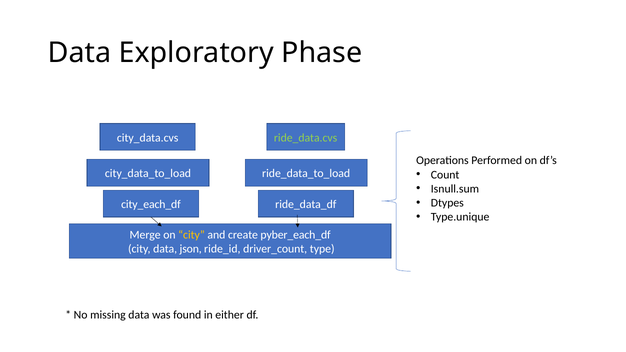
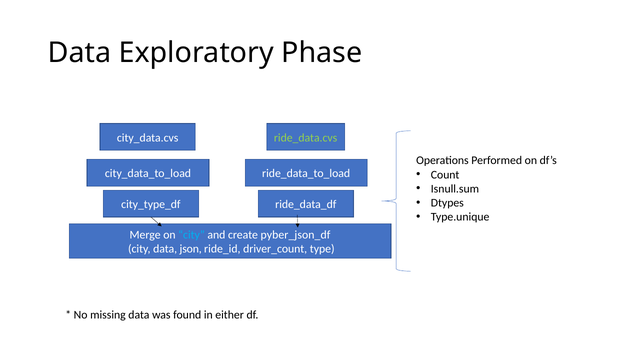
city_each_df: city_each_df -> city_type_df
city at (192, 235) colour: yellow -> light blue
pyber_each_df: pyber_each_df -> pyber_json_df
